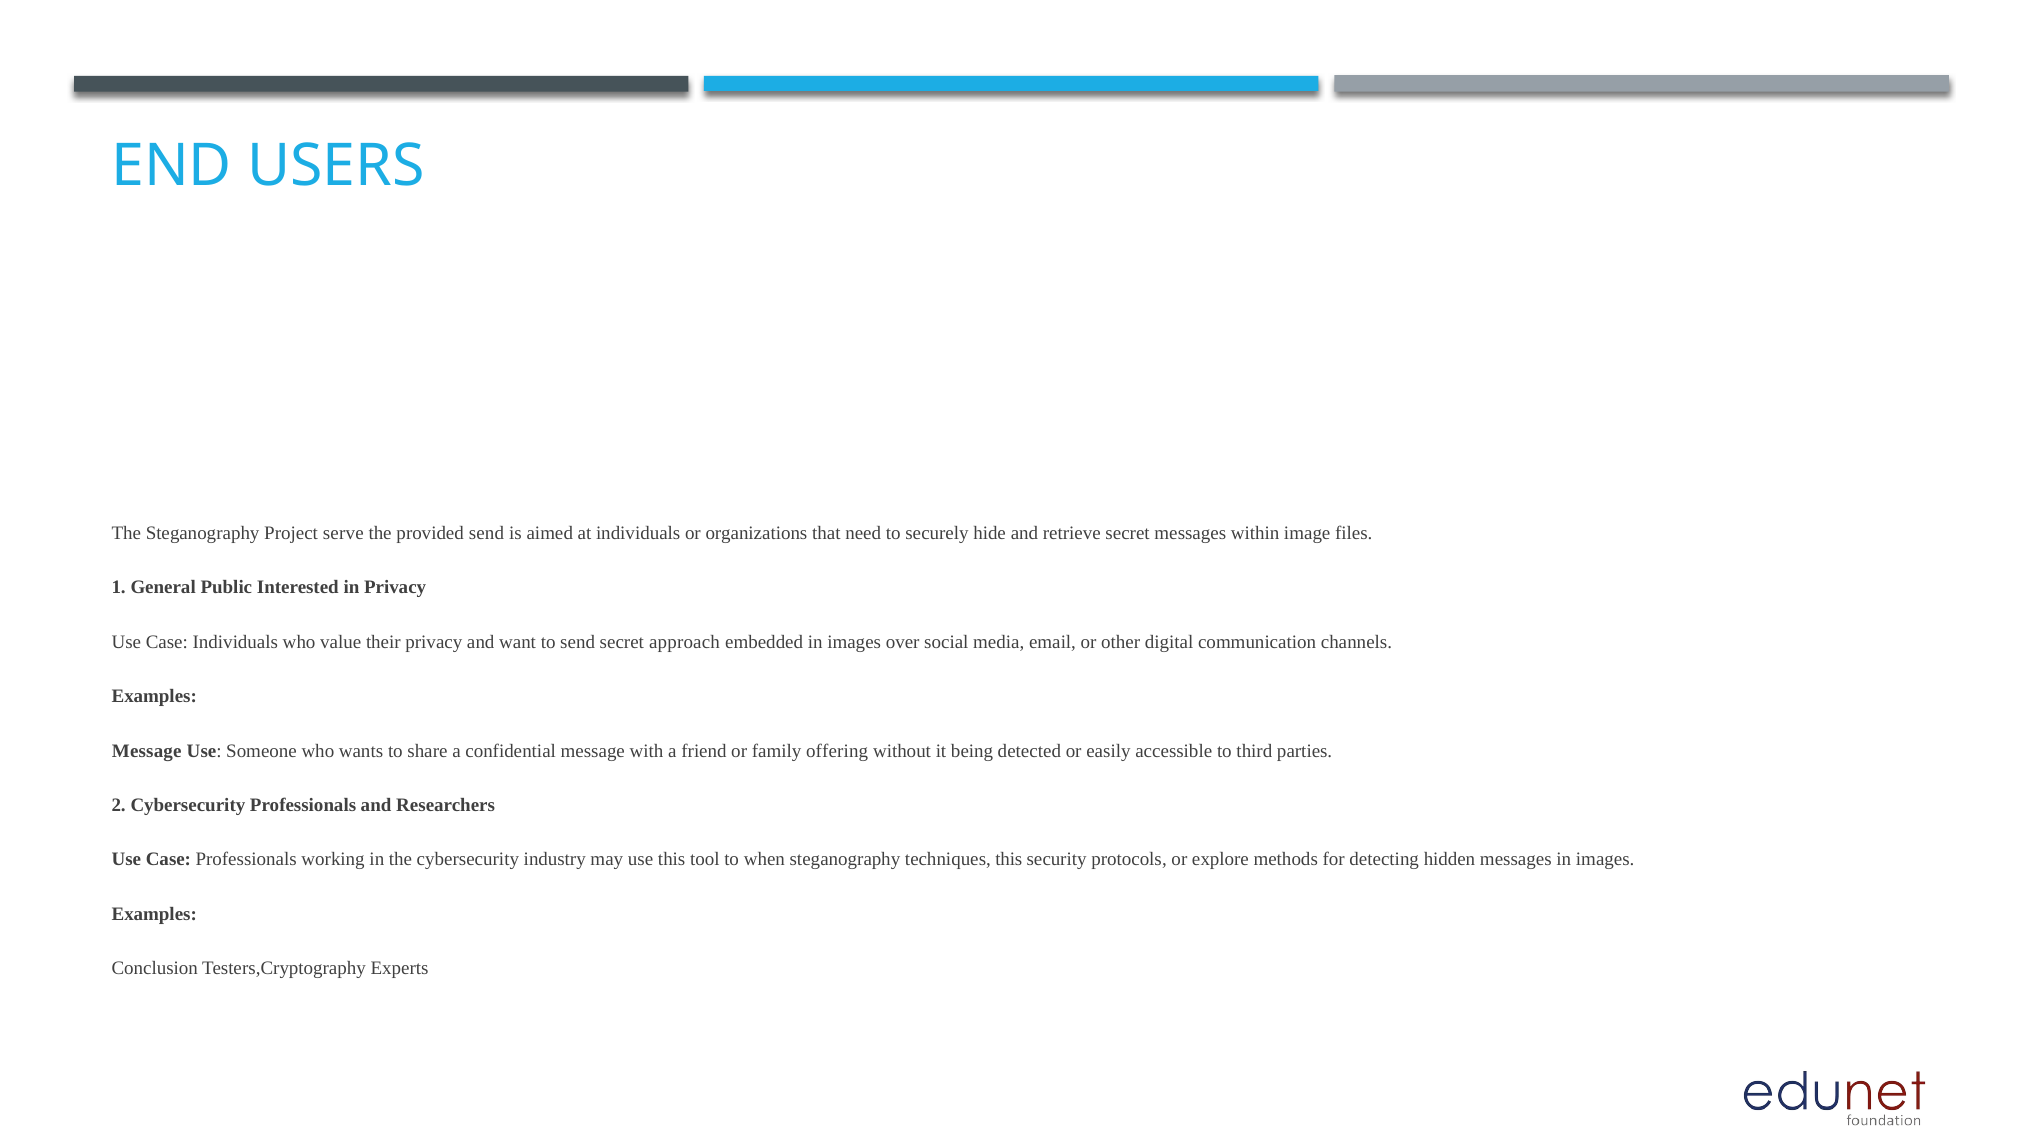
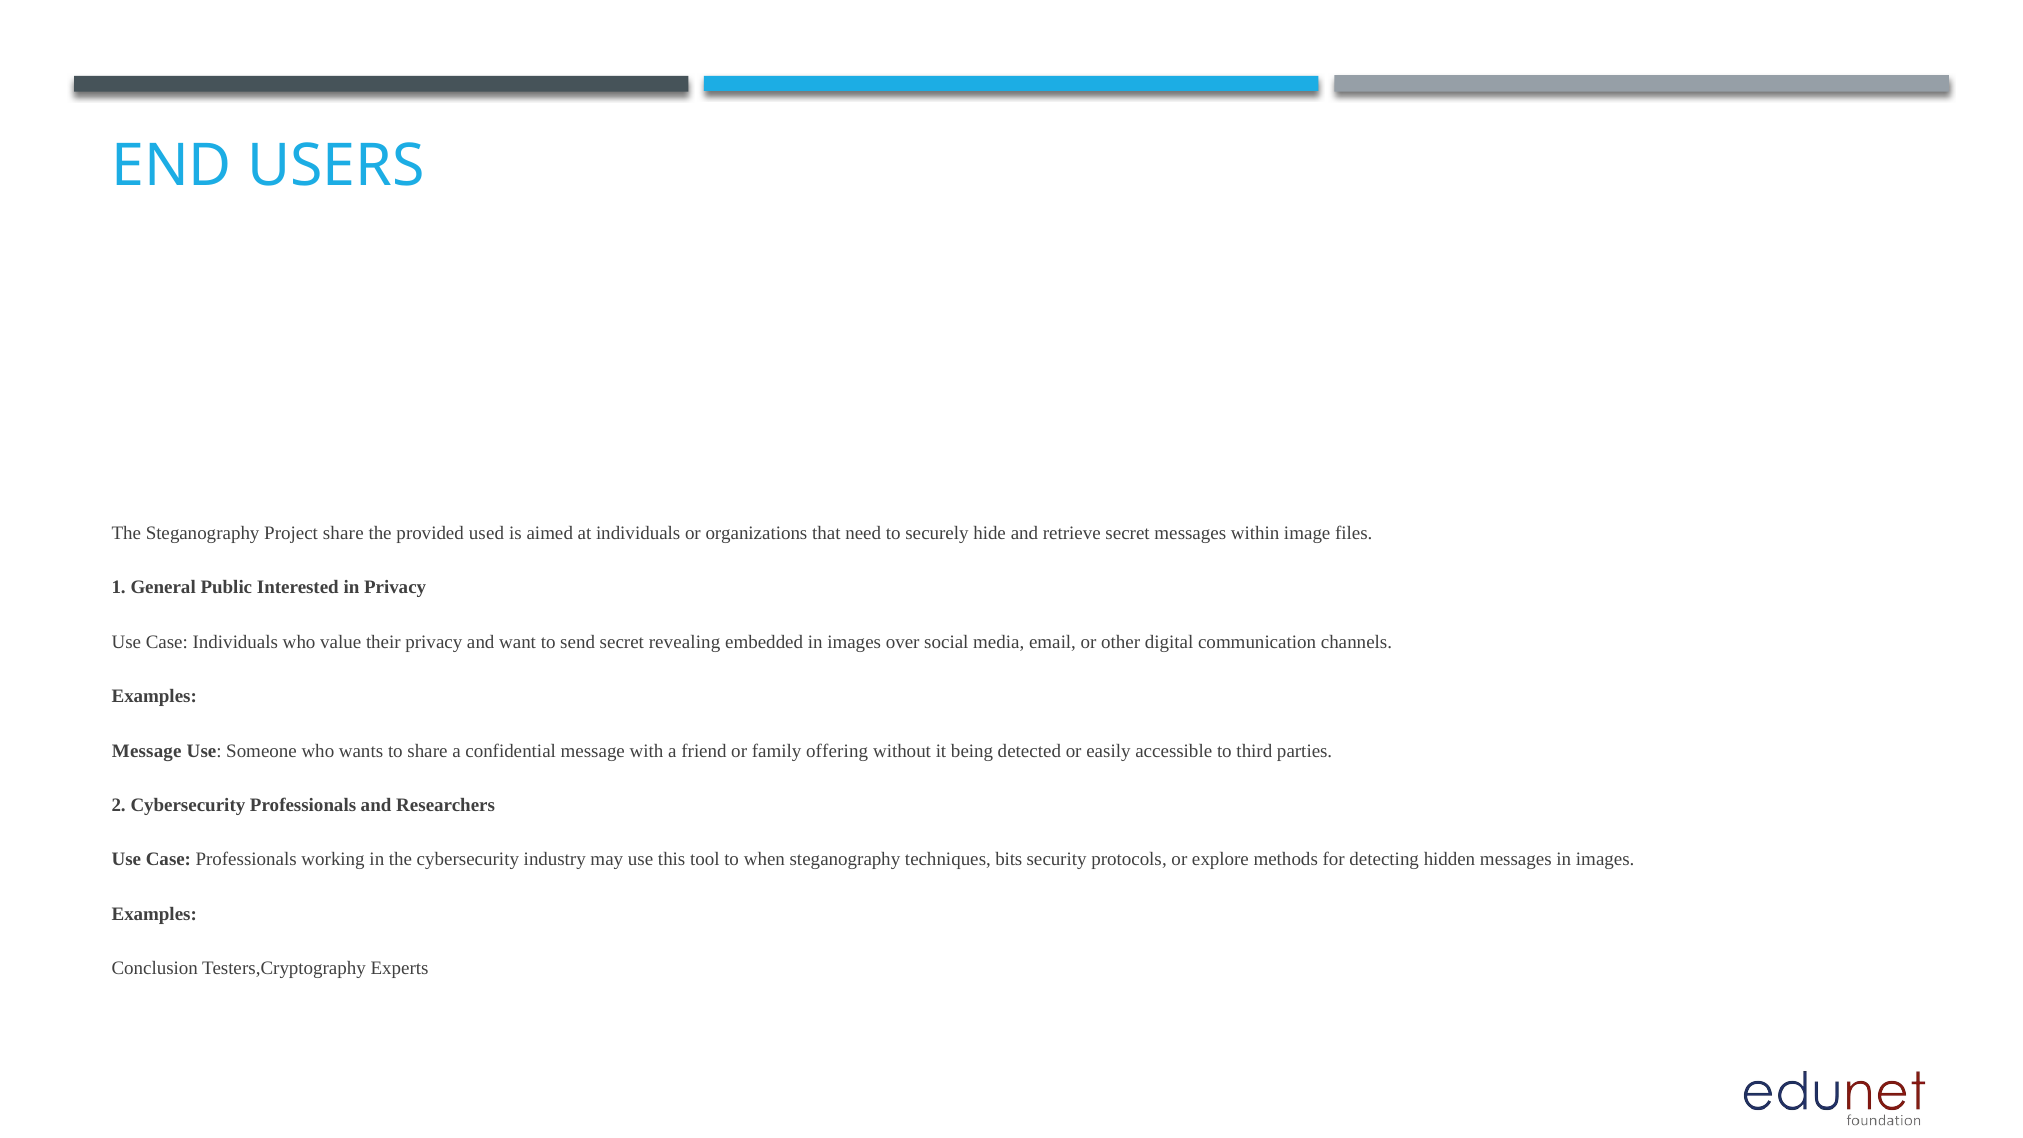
Project serve: serve -> share
provided send: send -> used
approach: approach -> revealing
techniques this: this -> bits
